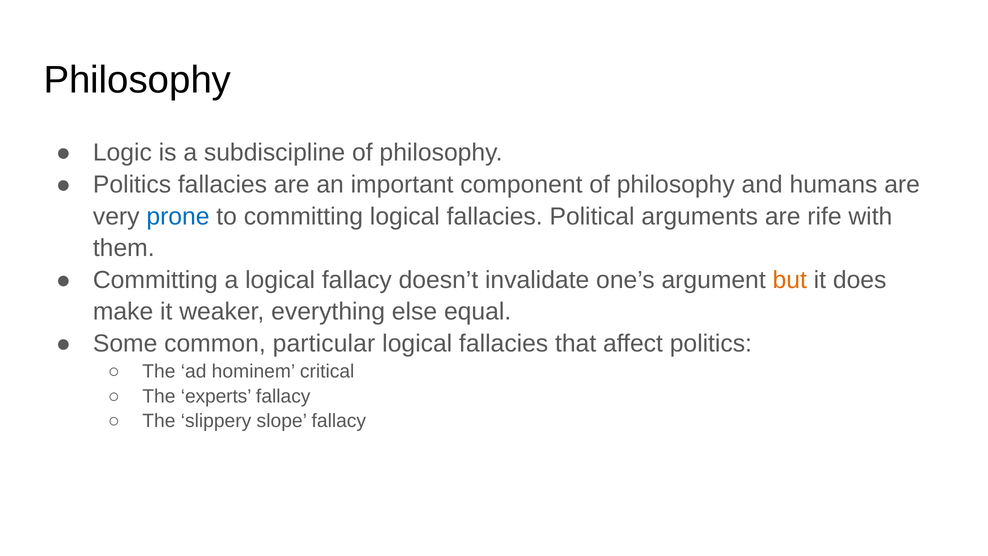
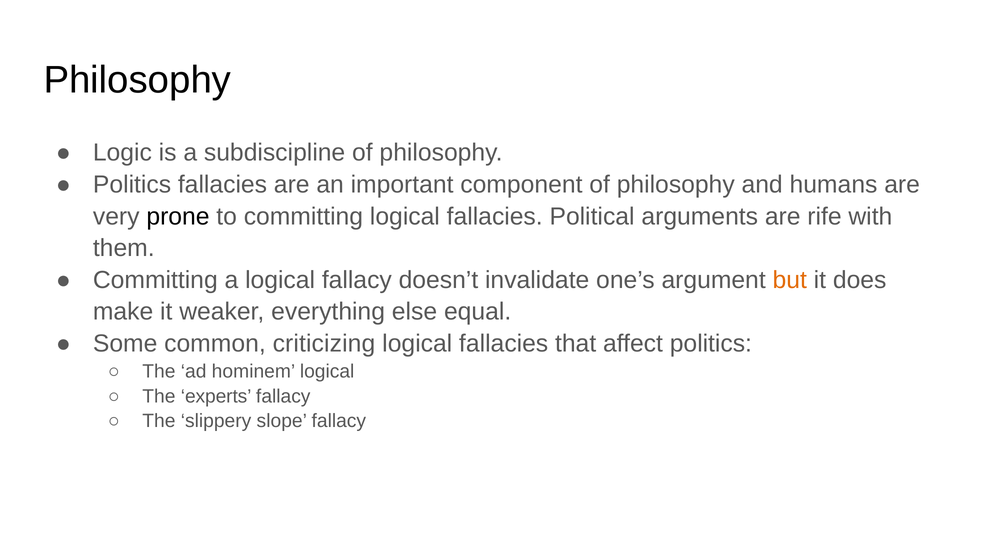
prone colour: blue -> black
particular: particular -> criticizing
hominem critical: critical -> logical
